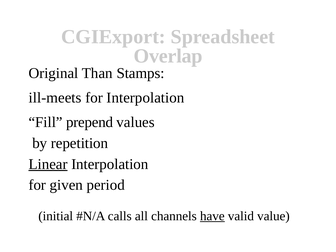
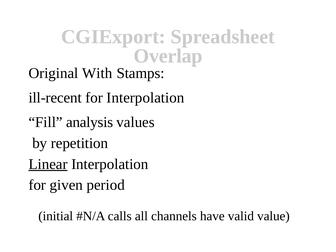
Than: Than -> With
ill-meets: ill-meets -> ill-recent
prepend: prepend -> analysis
have underline: present -> none
